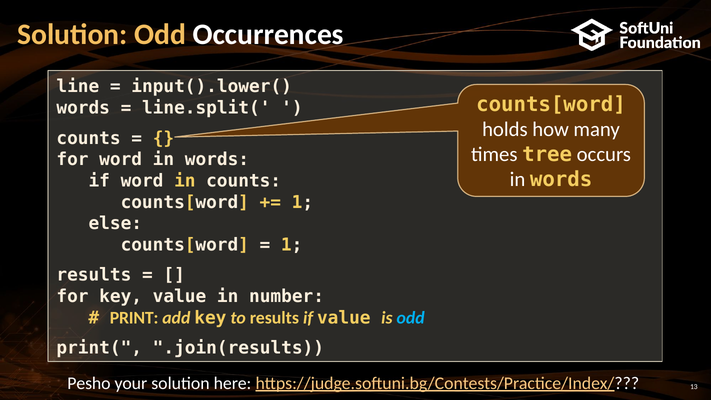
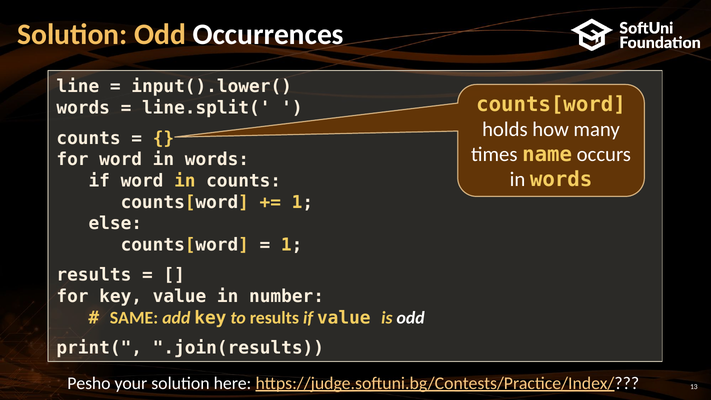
tree: tree -> name
PRINT: PRINT -> SAME
odd at (411, 318) colour: light blue -> white
